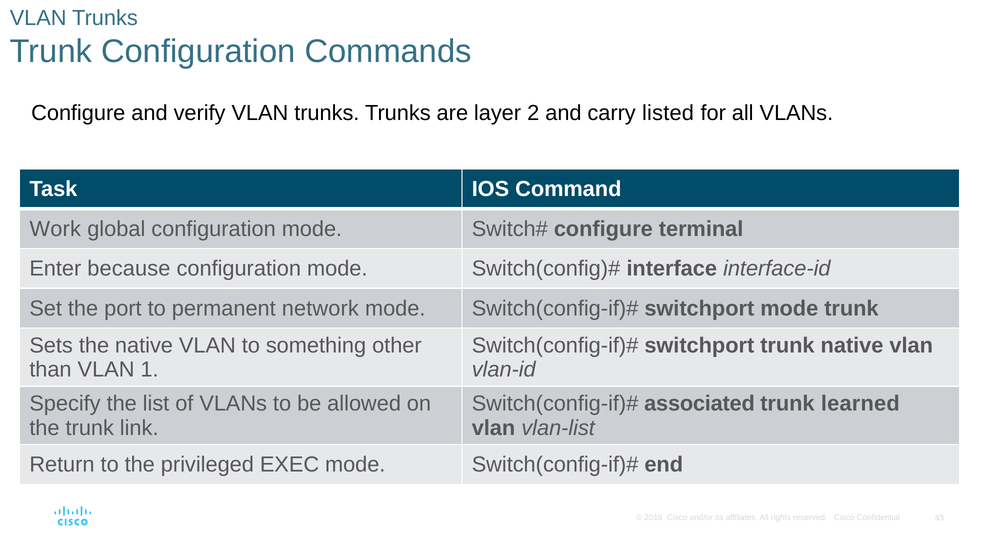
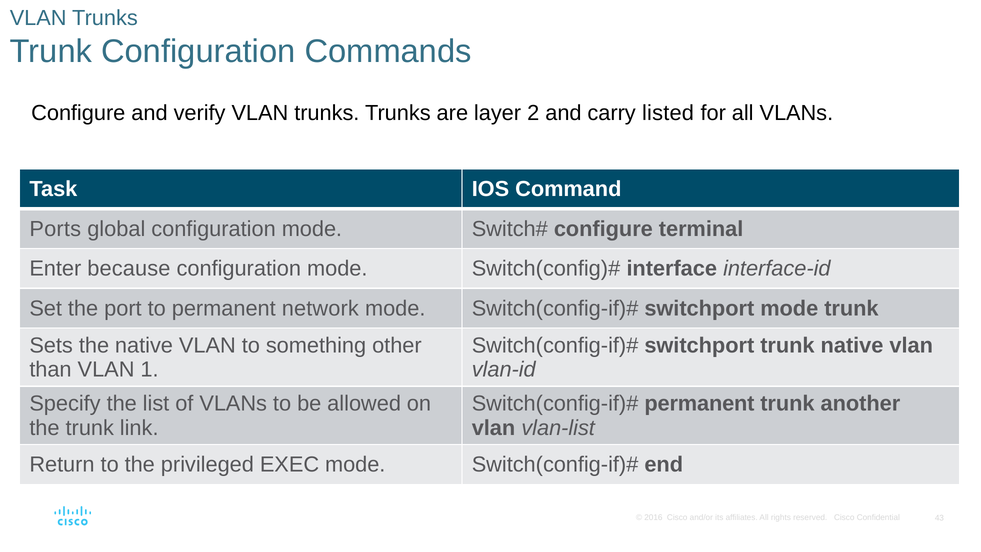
Work: Work -> Ports
associated at (700, 404): associated -> permanent
learned: learned -> another
